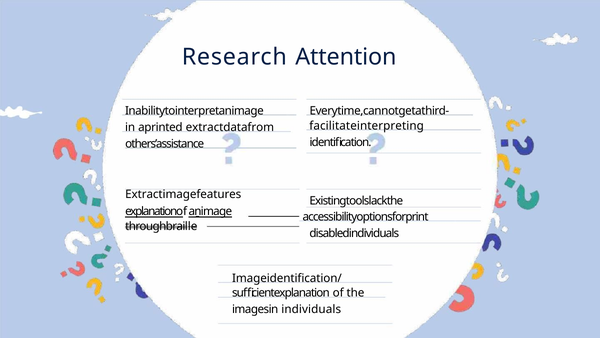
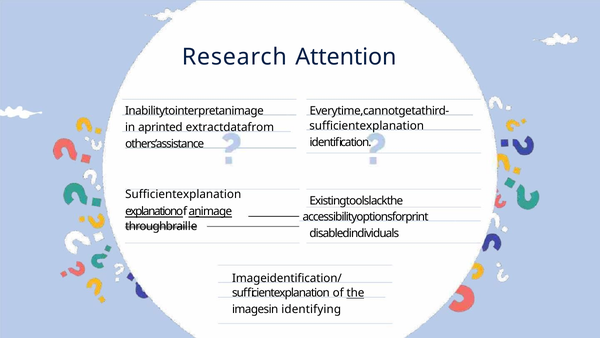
facilitateinterpreting at (367, 126): facilitateinterpreting -> sufficientexplanation
Extractimagefeatures at (183, 194): Extractimagefeatures -> Sufficientexplanation
the underline: none -> present
individuals: individuals -> identifying
